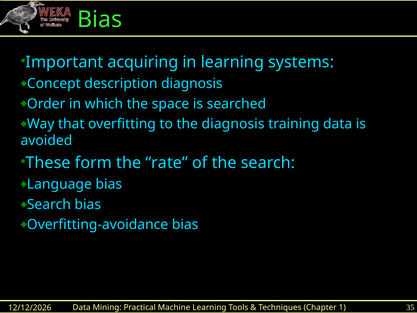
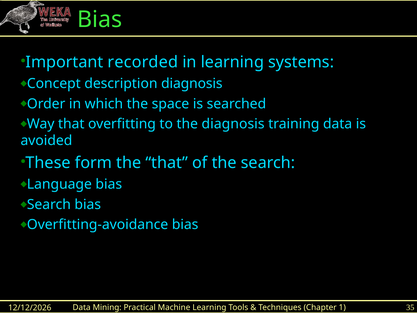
acquiring: acquiring -> recorded
the rate: rate -> that
